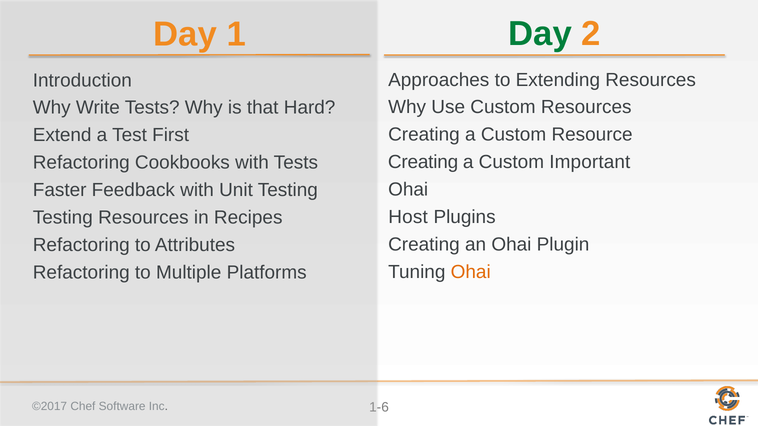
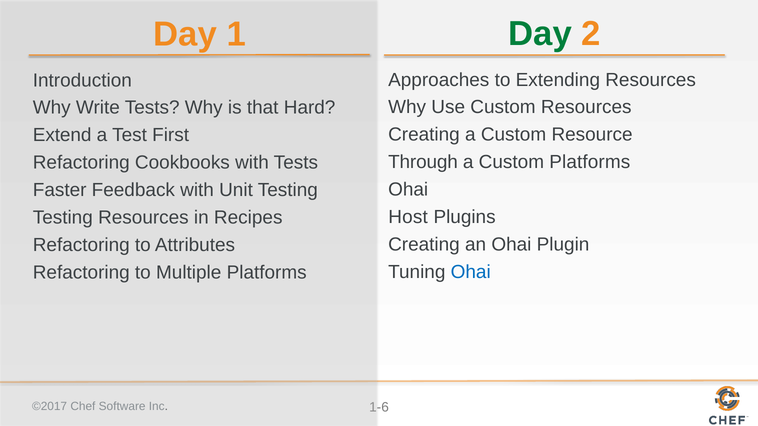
Creating at (423, 162): Creating -> Through
Custom Important: Important -> Platforms
Ohai at (471, 272) colour: orange -> blue
